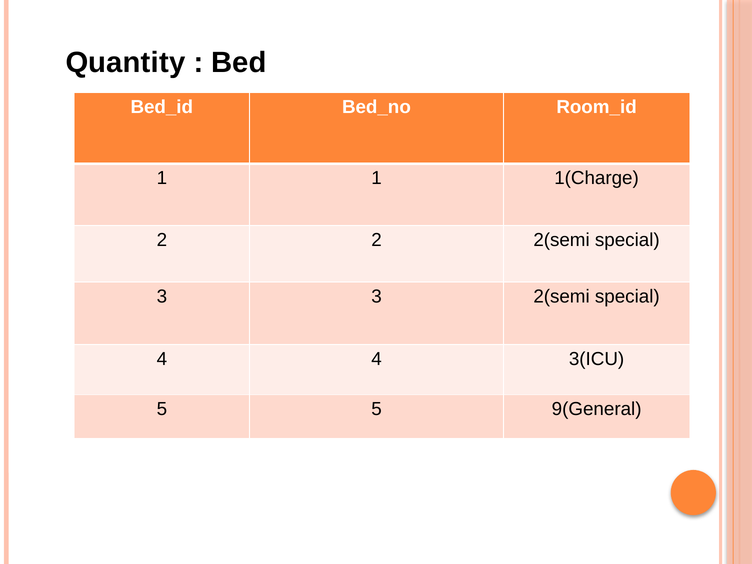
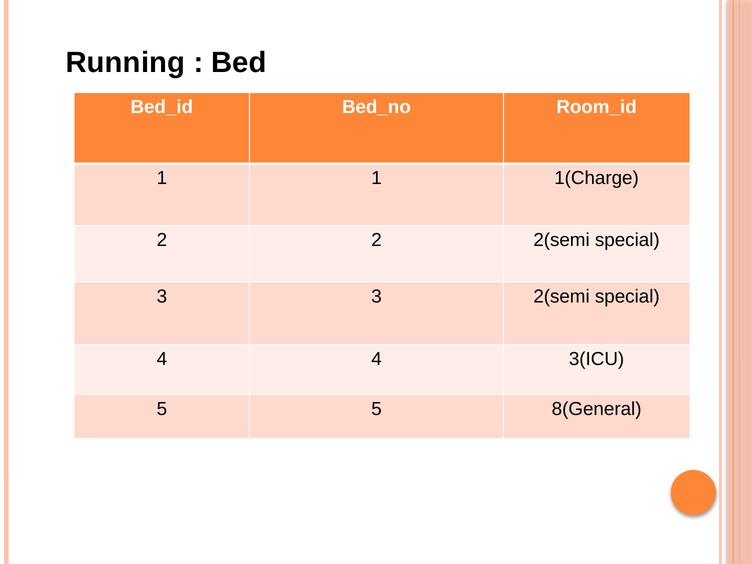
Quantity: Quantity -> Running
9(General: 9(General -> 8(General
